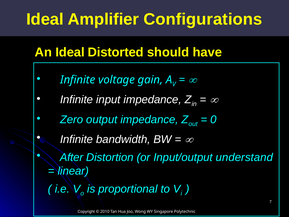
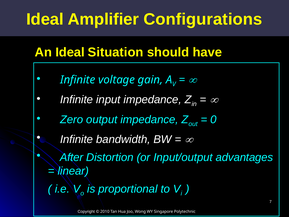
Distorted: Distorted -> Situation
understand: understand -> advantages
